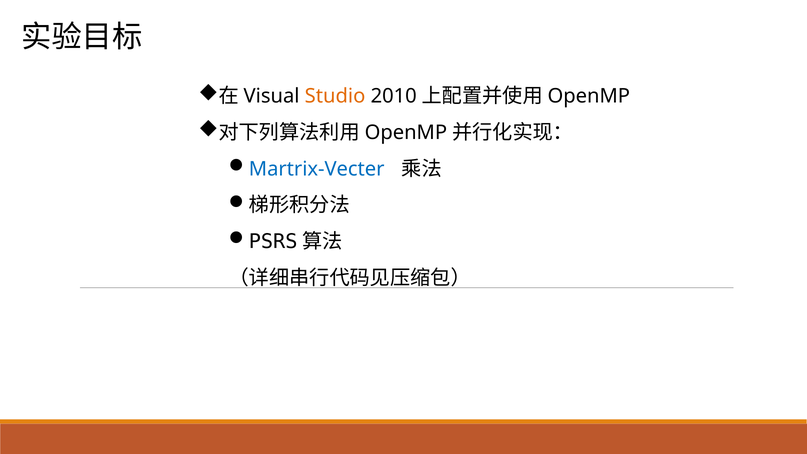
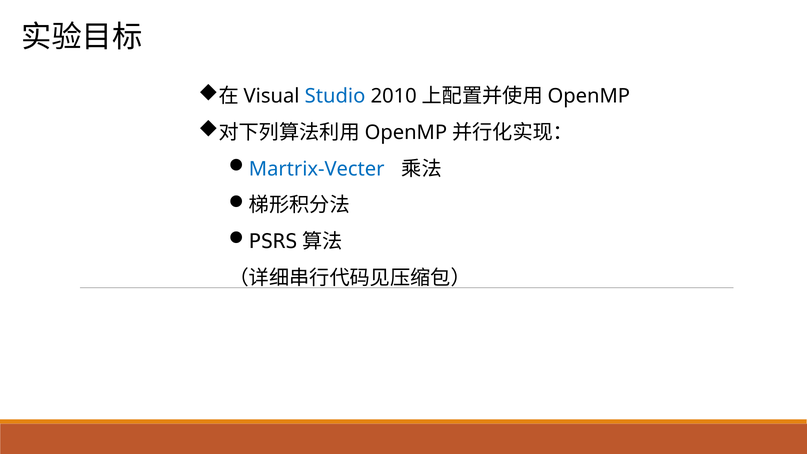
Studio colour: orange -> blue
